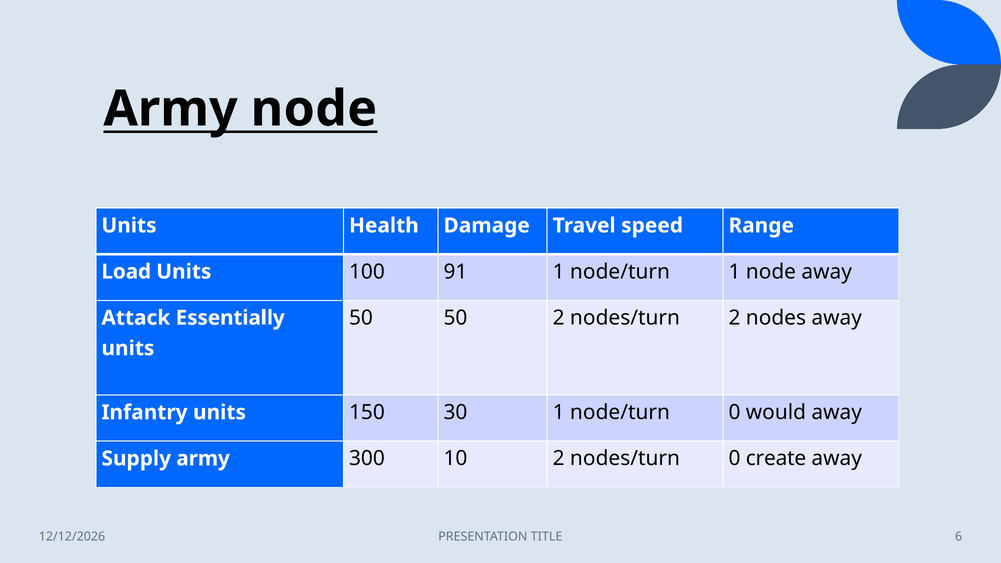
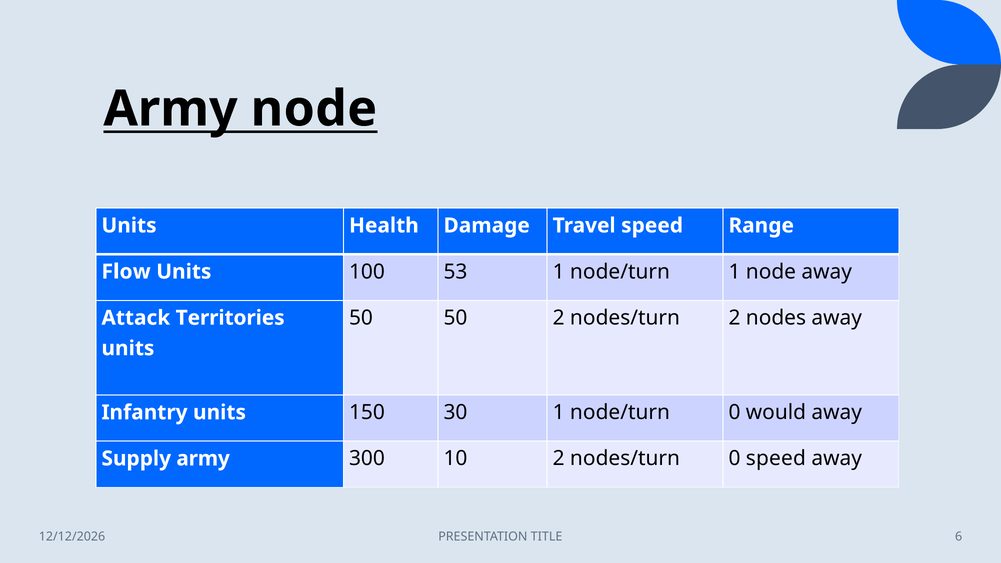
Load: Load -> Flow
91: 91 -> 53
Essentially: Essentially -> Territories
0 create: create -> speed
